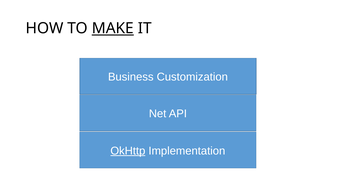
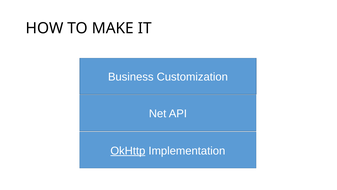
MAKE underline: present -> none
